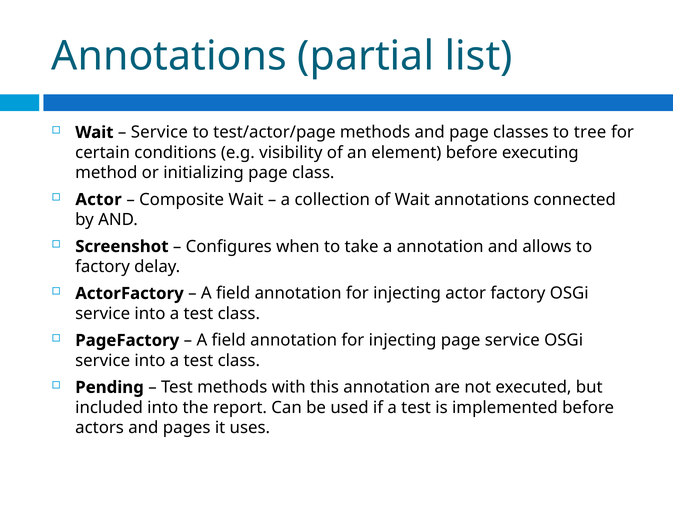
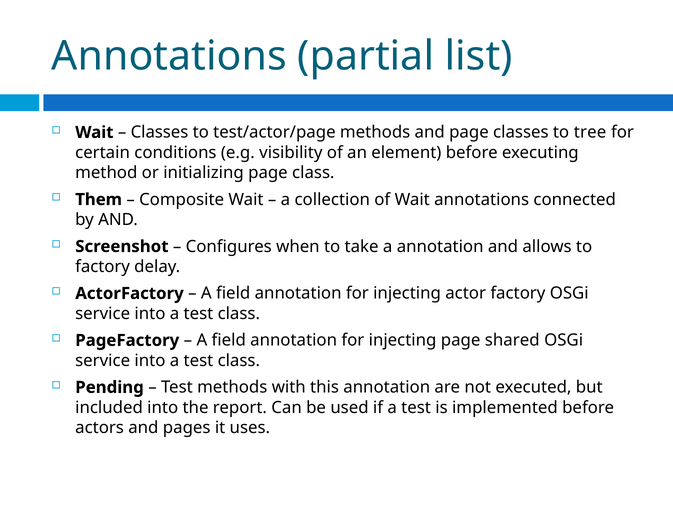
Service at (159, 132): Service -> Classes
Actor at (99, 199): Actor -> Them
page service: service -> shared
